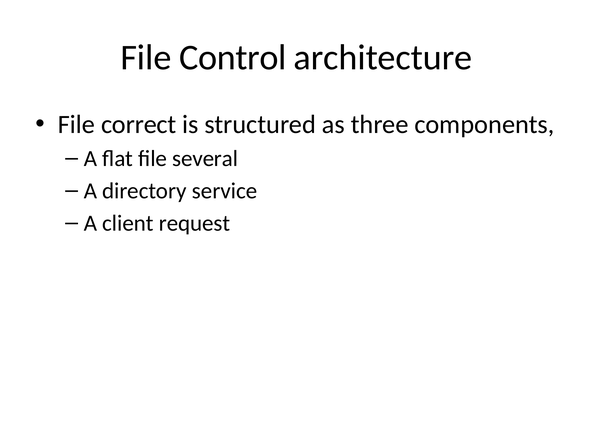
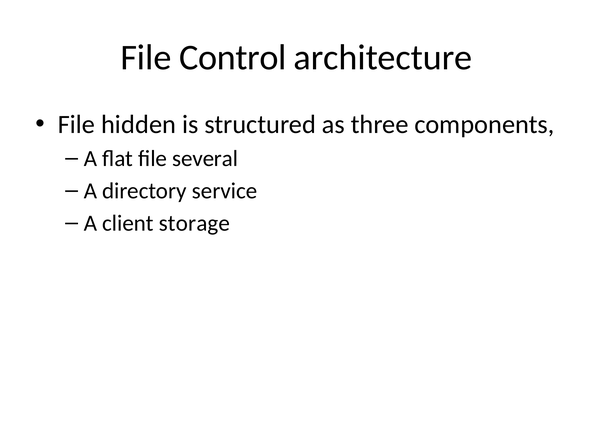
correct: correct -> hidden
request: request -> storage
